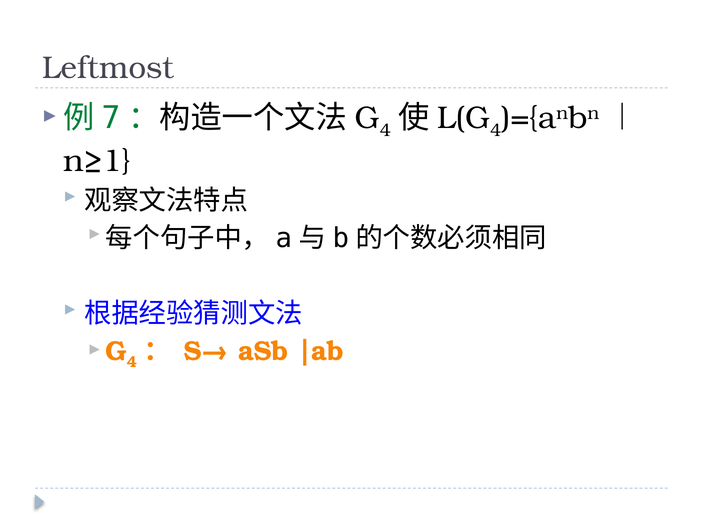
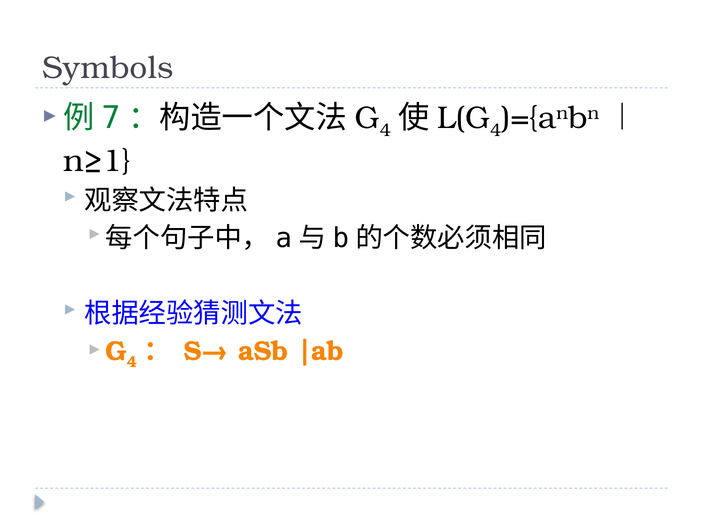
Leftmost: Leftmost -> Symbols
